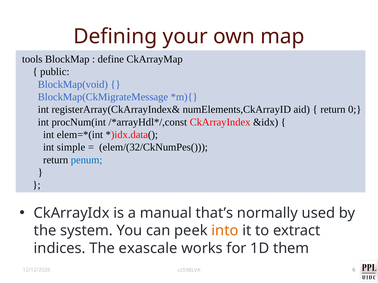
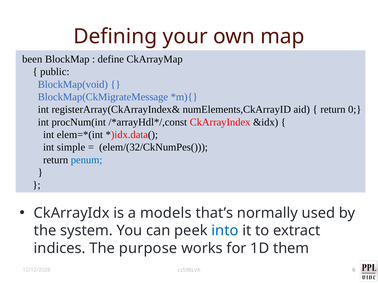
tools: tools -> been
manual: manual -> models
into colour: orange -> blue
exascale: exascale -> purpose
